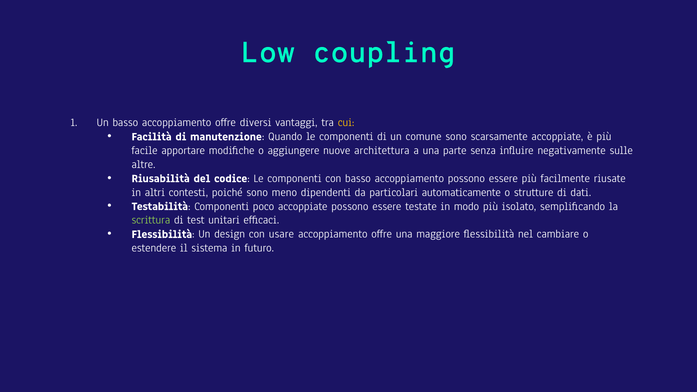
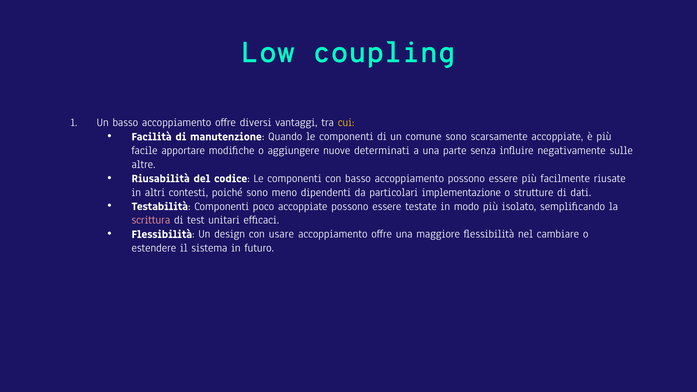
architettura: architettura -> determinati
automaticamente: automaticamente -> implementazione
scrittura colour: light green -> pink
